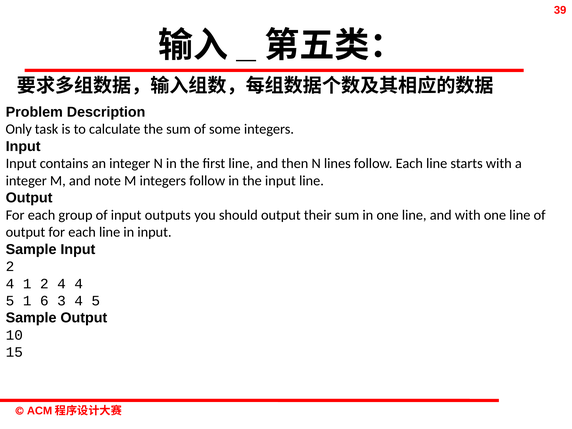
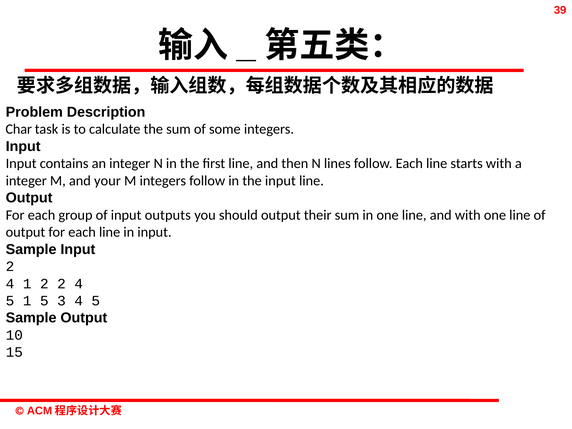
Only: Only -> Char
note: note -> your
1 2 4: 4 -> 2
1 6: 6 -> 5
